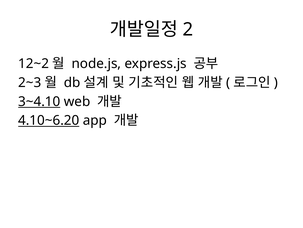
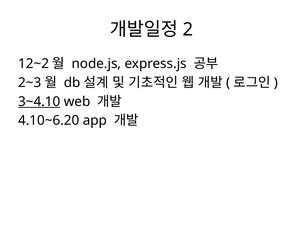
4.10~6.20 underline: present -> none
